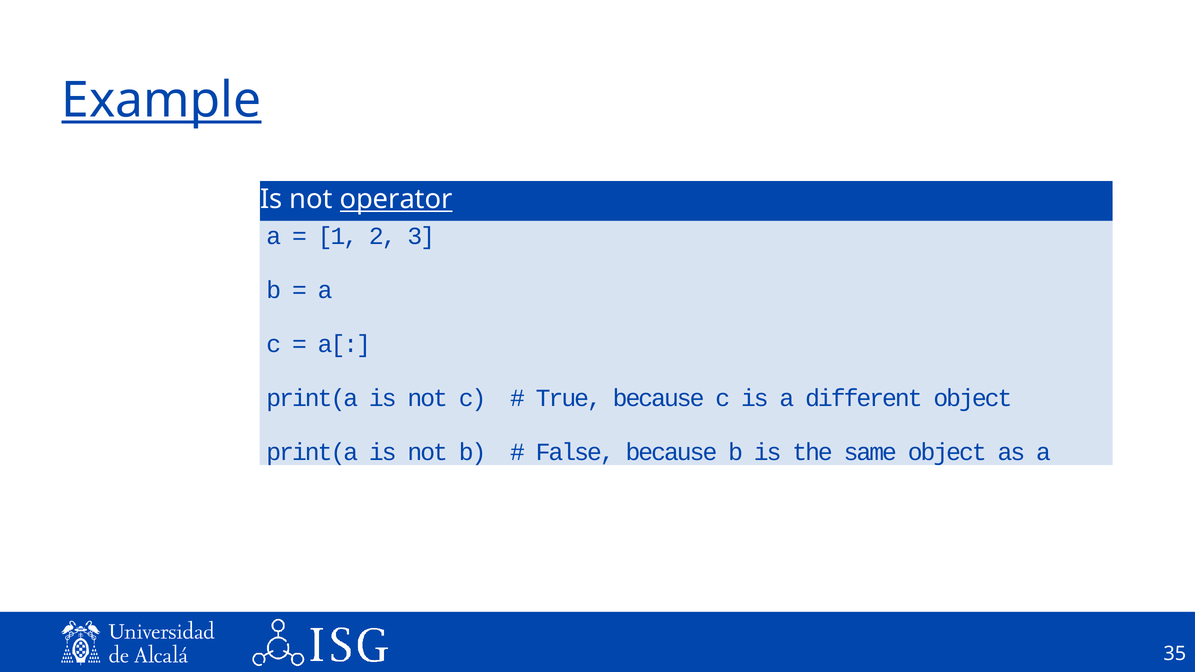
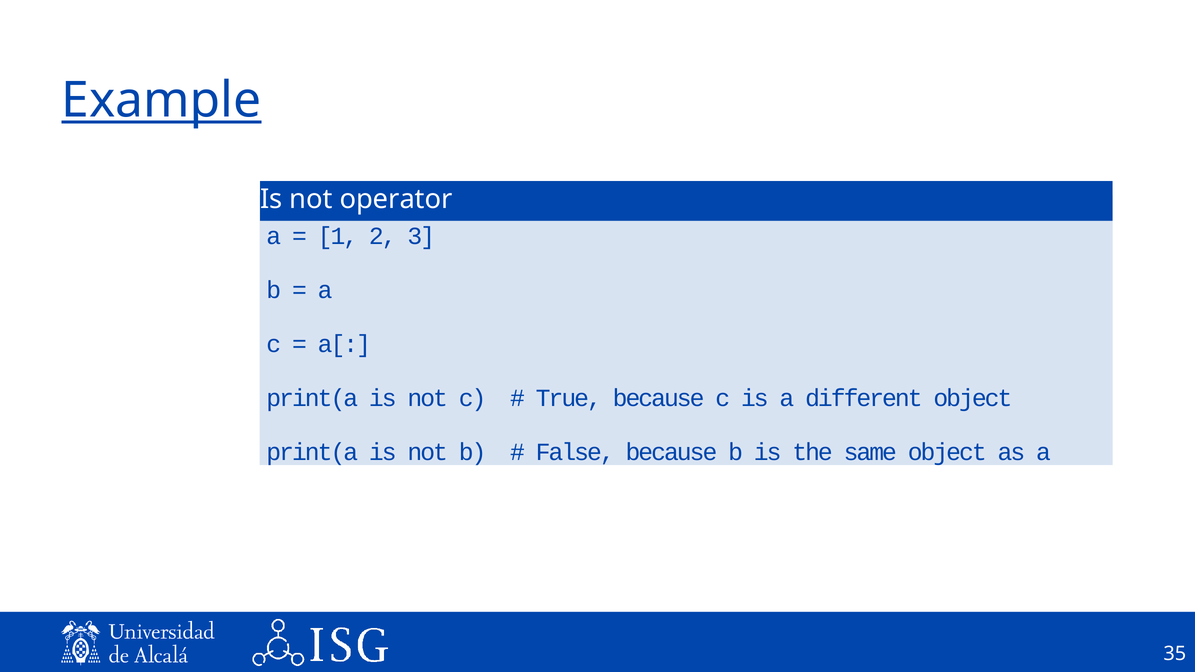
operator underline: present -> none
